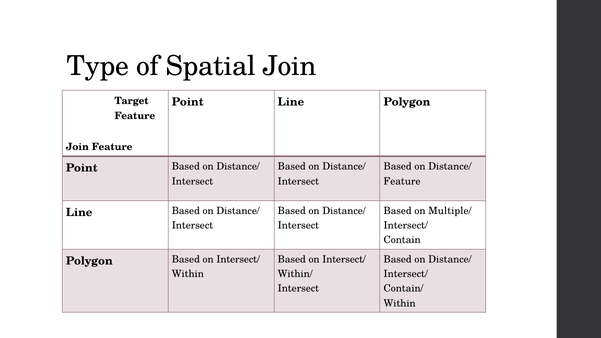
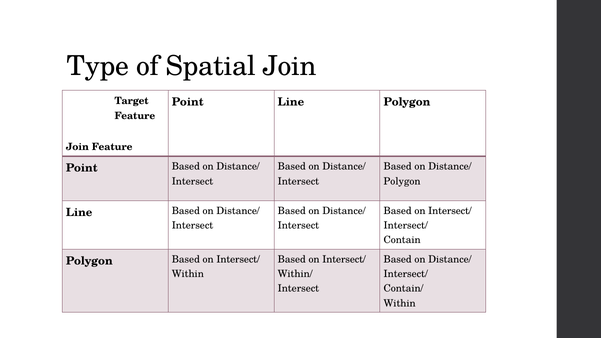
Feature at (402, 181): Feature -> Polygon
Multiple/ at (450, 211): Multiple/ -> Intersect/
